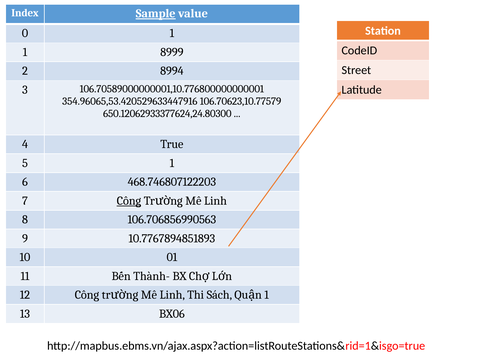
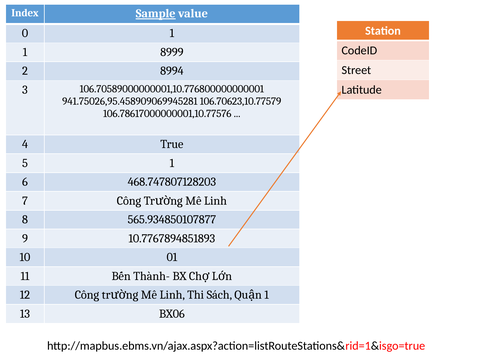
354.96065,53.420529633447916: 354.96065,53.420529633447916 -> 941.75026,95.458909069945281
650.12062933377624,24.80300: 650.12062933377624,24.80300 -> 106.78617000000001,10.77576
468.746807122203: 468.746807122203 -> 468.747807128203
Công at (129, 201) underline: present -> none
106.706856990563: 106.706856990563 -> 565.934850107877
